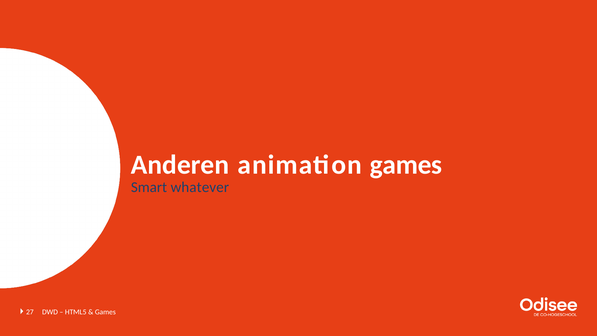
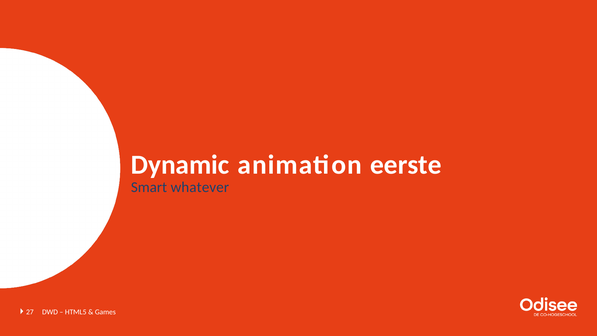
Anderen: Anderen -> Dynamic
animation games: games -> eerste
